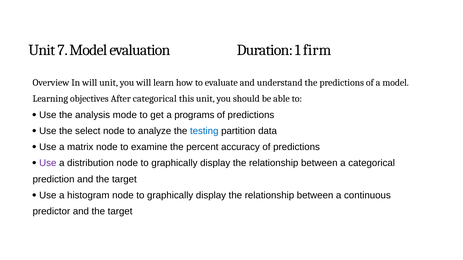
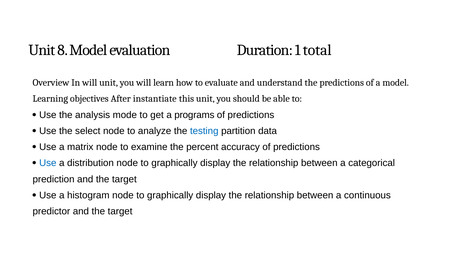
7: 7 -> 8
firm: firm -> total
After categorical: categorical -> instantiate
Use at (48, 163) colour: purple -> blue
